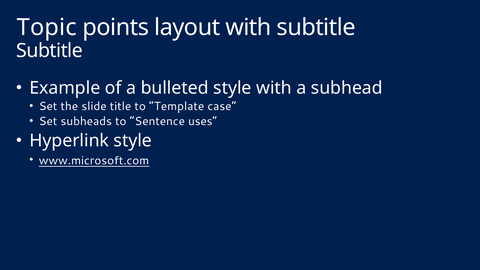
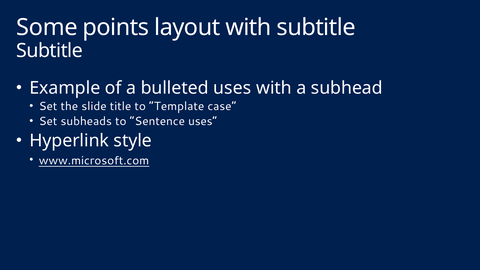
Topic: Topic -> Some
bulleted style: style -> uses
